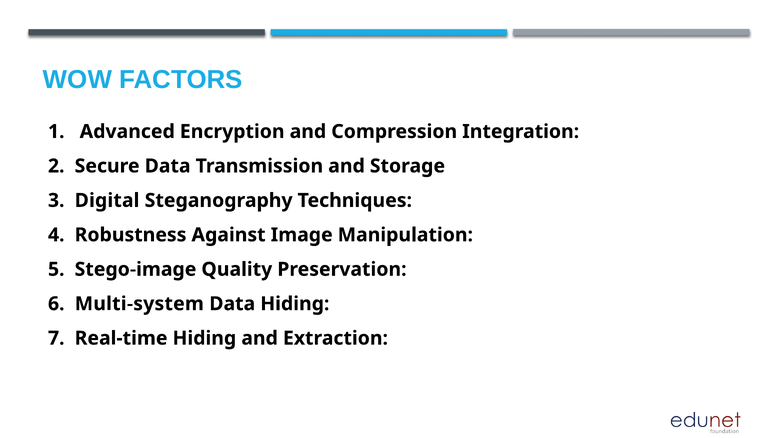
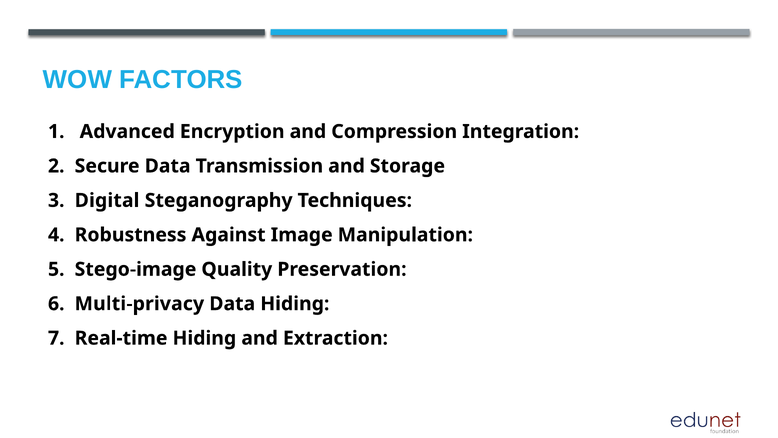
Multi-system: Multi-system -> Multi-privacy
